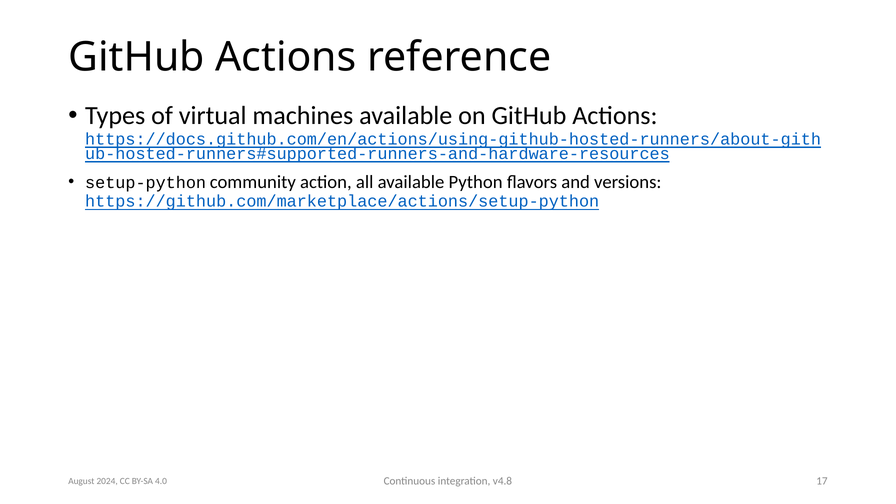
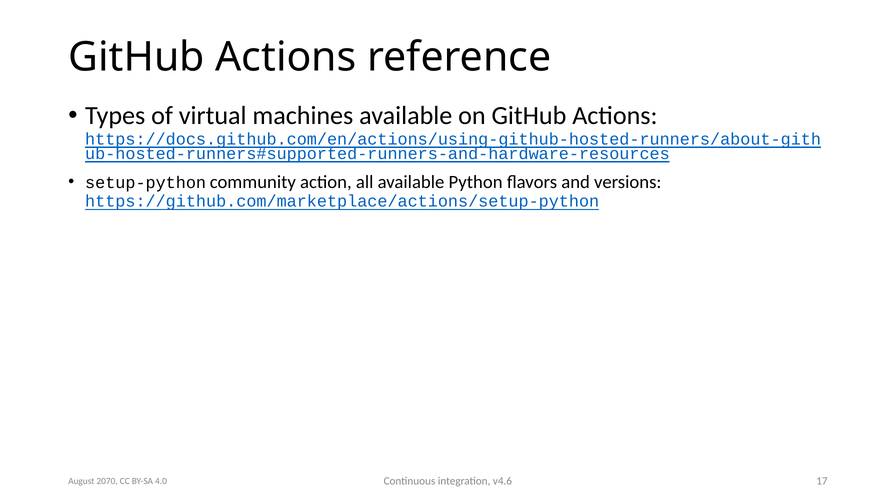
v4.8: v4.8 -> v4.6
2024: 2024 -> 2070
